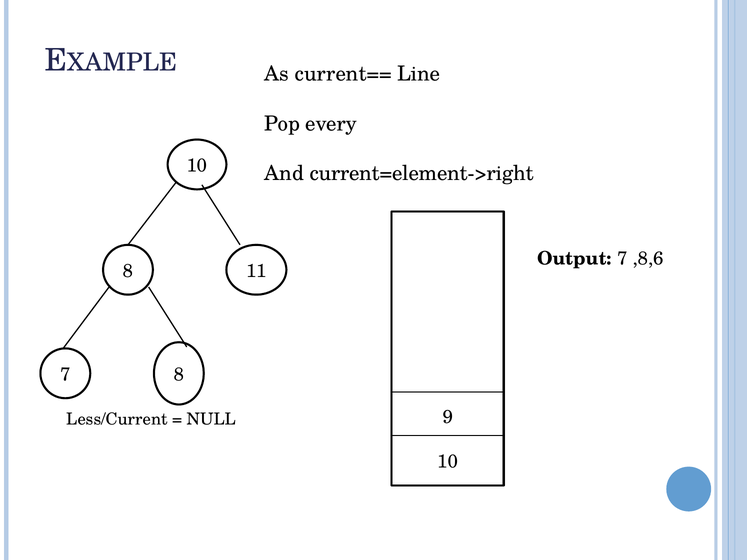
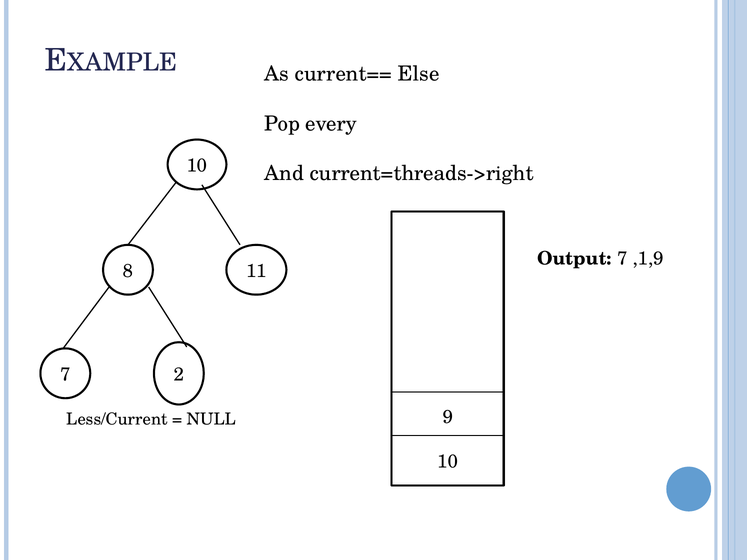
Line: Line -> Else
current=element->right: current=element->right -> current=threads->right
,8,6: ,8,6 -> ,1,9
7 8: 8 -> 2
